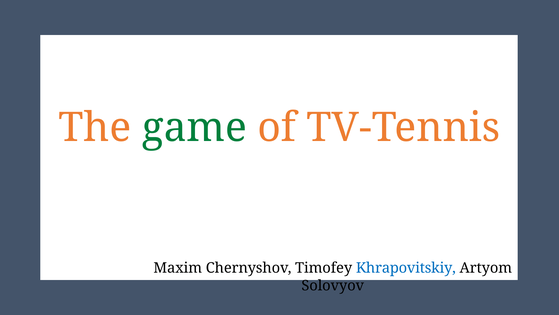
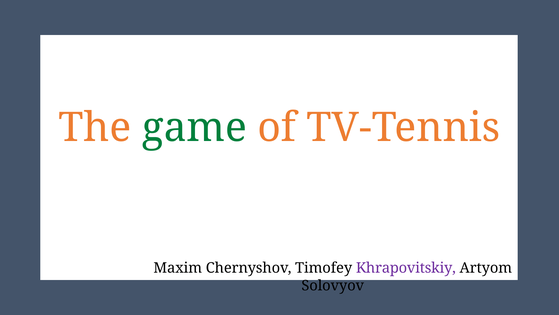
Khrapovitskiy colour: blue -> purple
